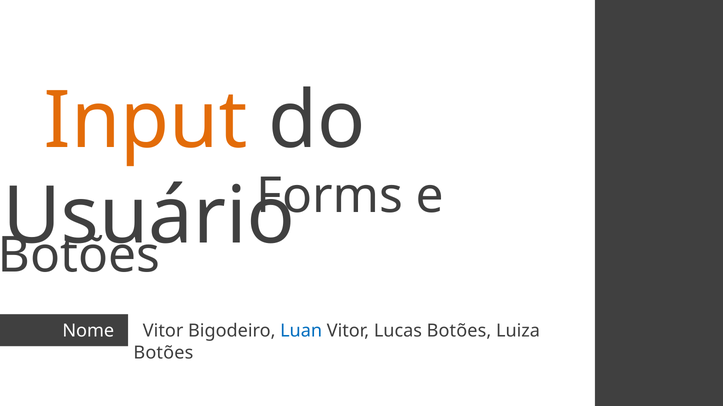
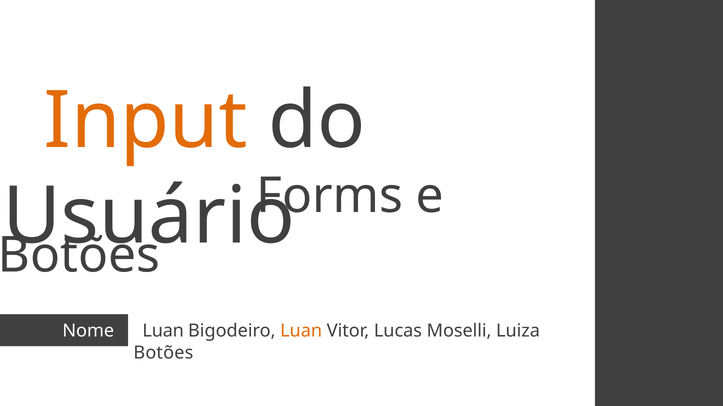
Vitor at (163, 332): Vitor -> Luan
Luan at (301, 332) colour: blue -> orange
Lucas Botões: Botões -> Moselli
